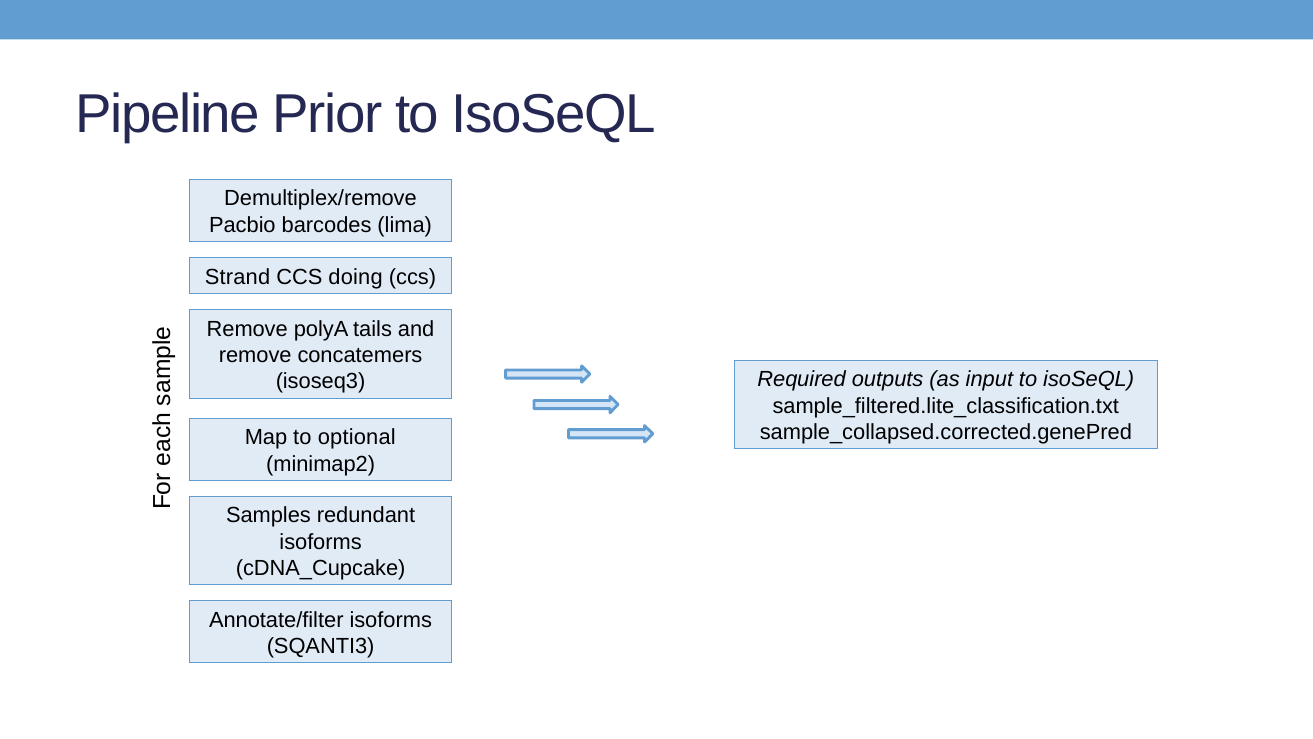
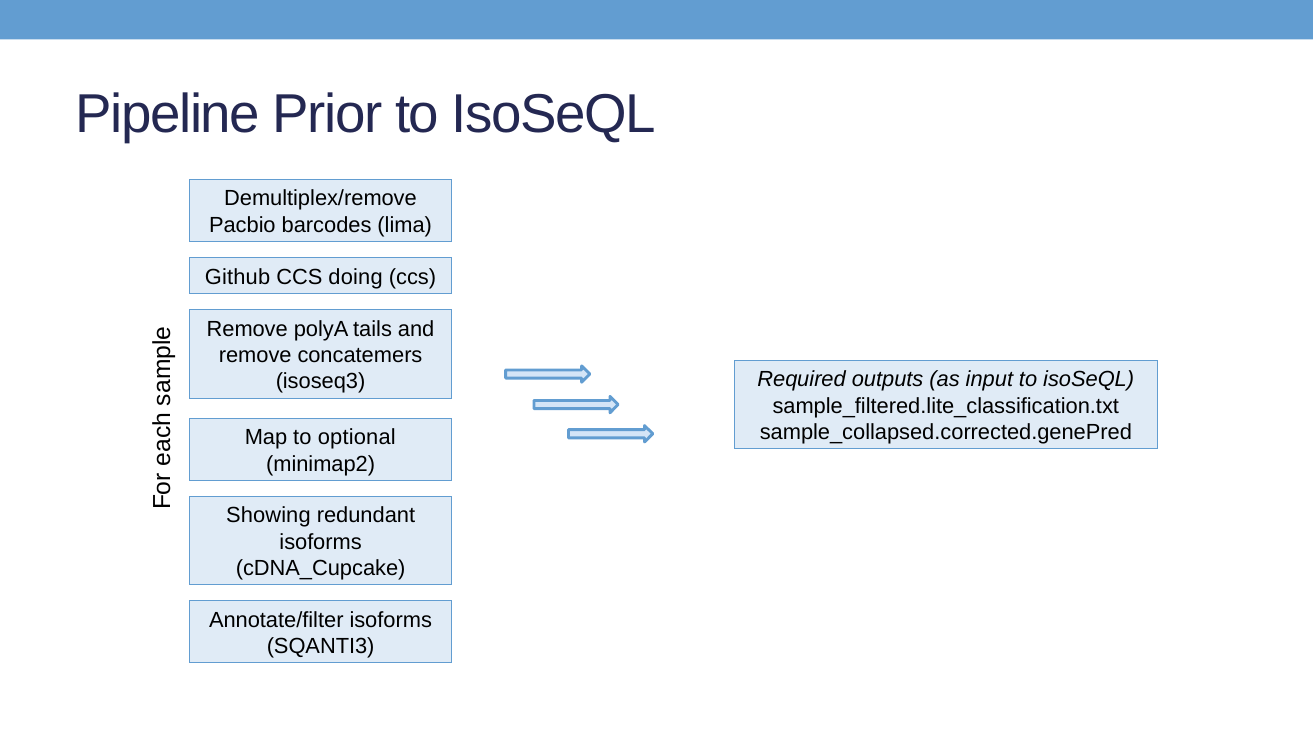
Strand: Strand -> Github
Samples: Samples -> Showing
